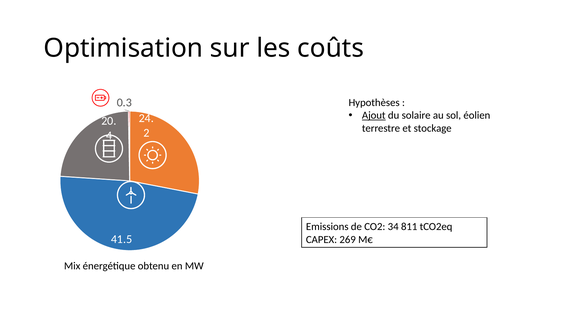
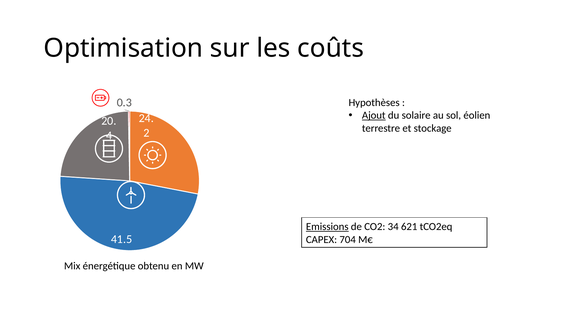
Emissions underline: none -> present
811: 811 -> 621
269: 269 -> 704
